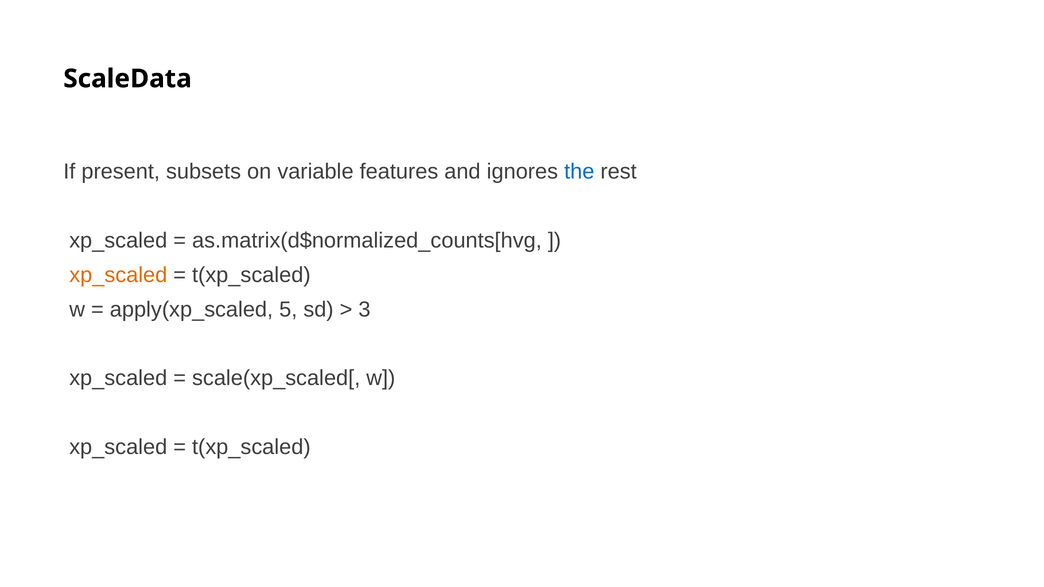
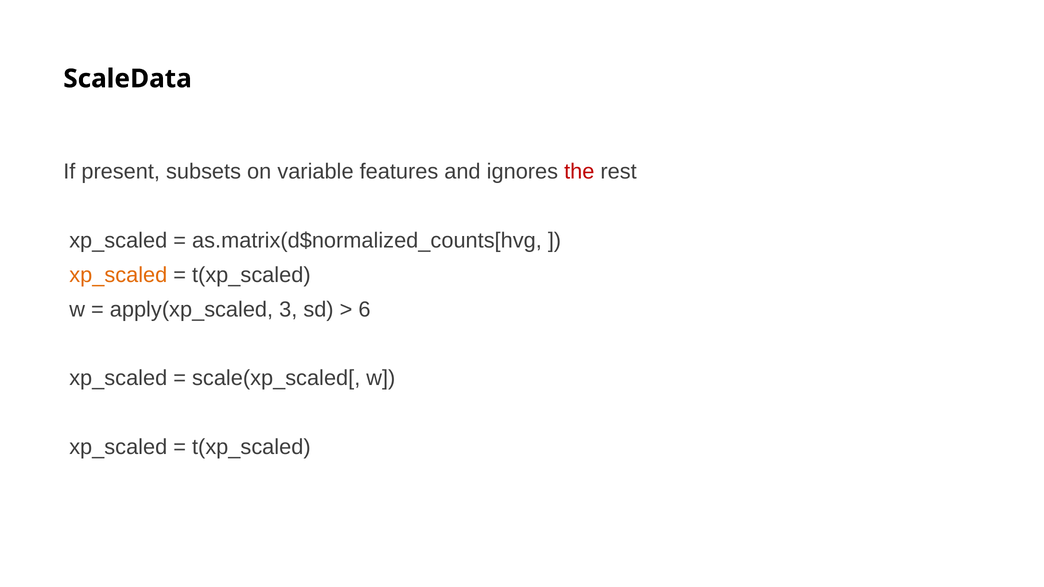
the colour: blue -> red
5: 5 -> 3
3: 3 -> 6
